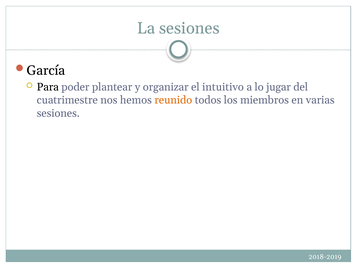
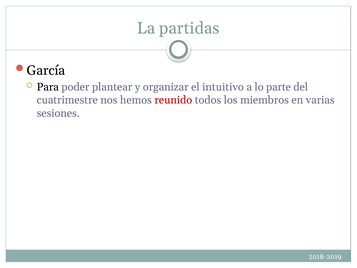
La sesiones: sesiones -> partidas
jugar: jugar -> parte
reunido colour: orange -> red
